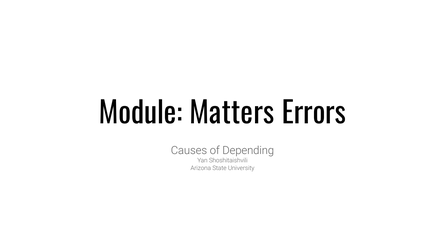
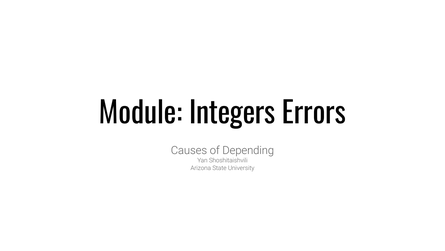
Matters: Matters -> Integers
